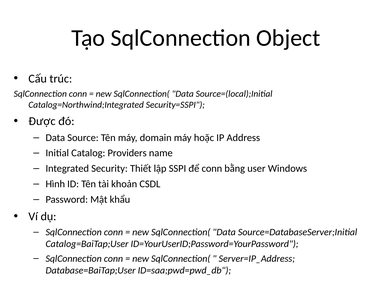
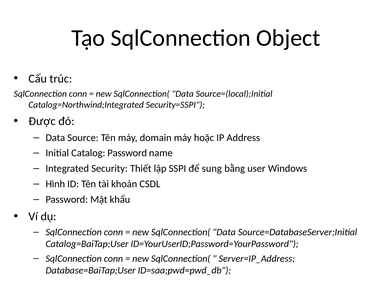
Catalog Providers: Providers -> Password
để conn: conn -> sung
